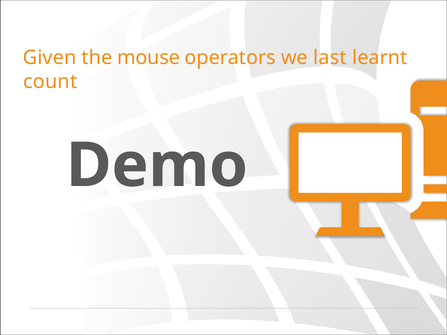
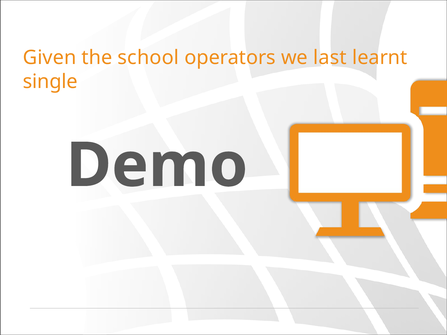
mouse: mouse -> school
count: count -> single
